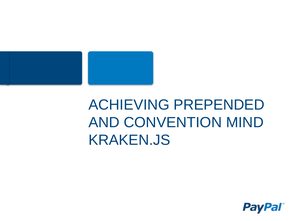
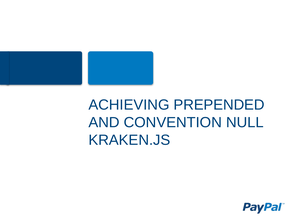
MIND: MIND -> NULL
